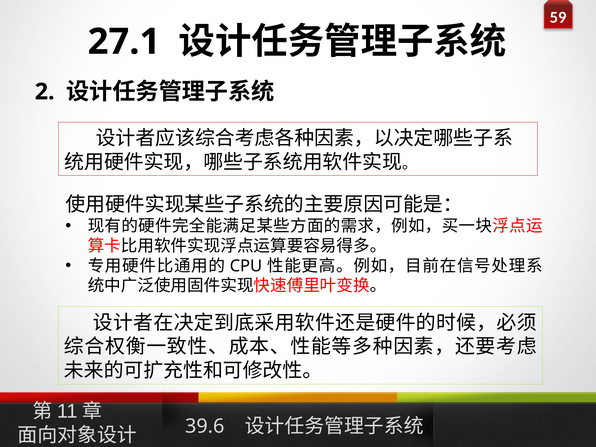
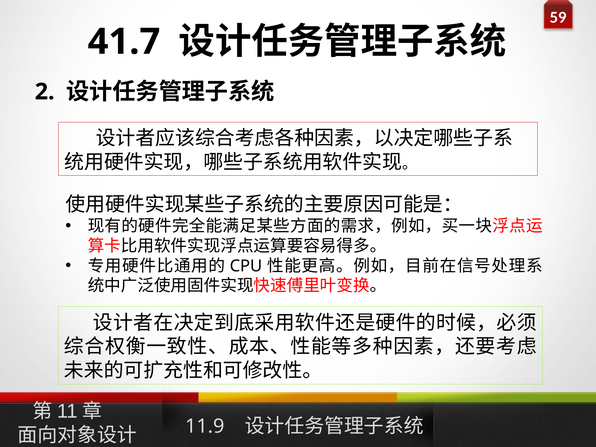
27.1: 27.1 -> 41.7
39.6: 39.6 -> 11.9
